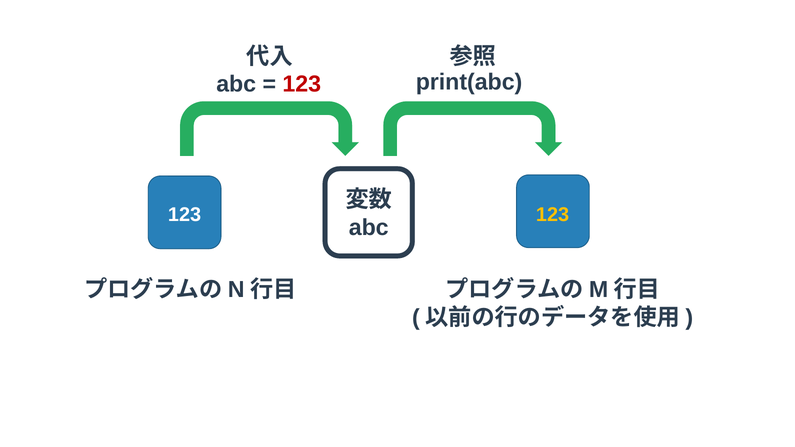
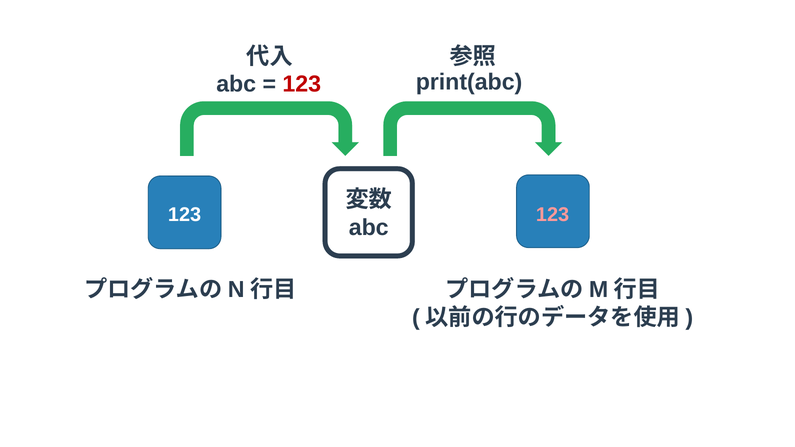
123 at (553, 215) colour: yellow -> pink
